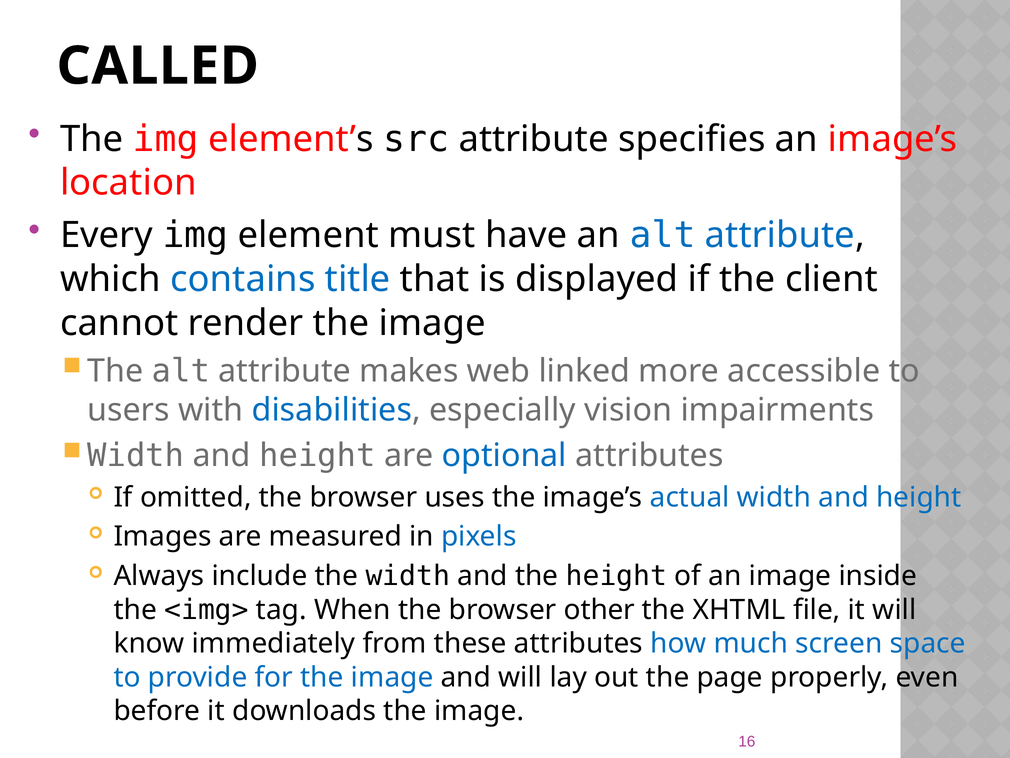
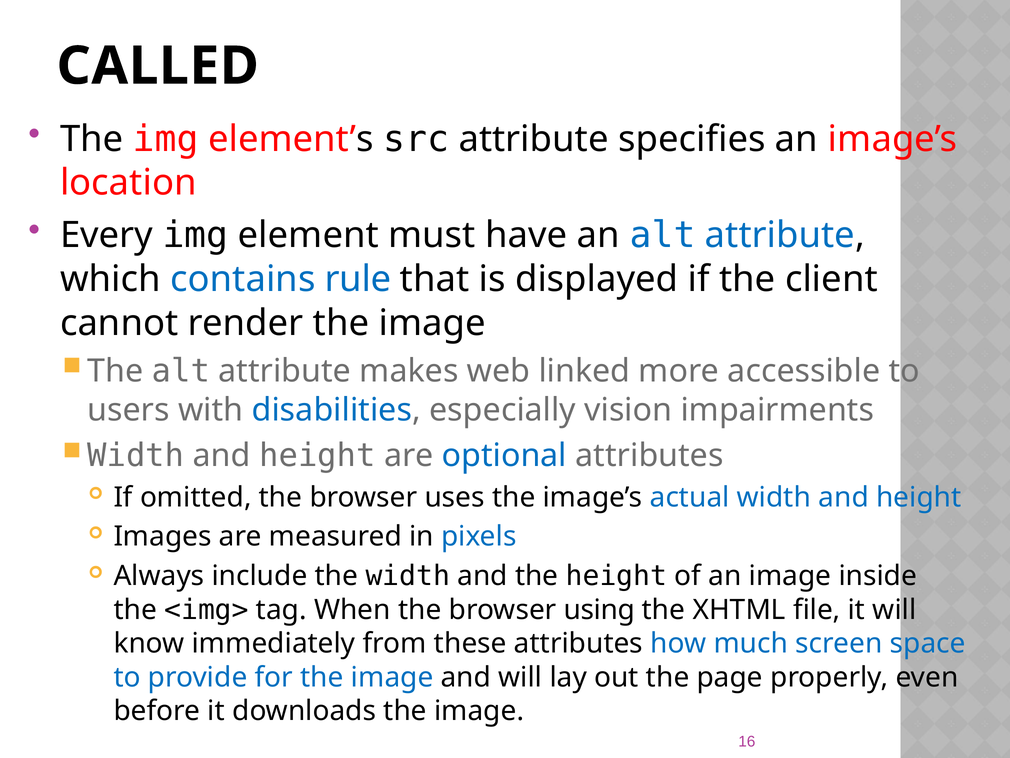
title: title -> rule
other: other -> using
